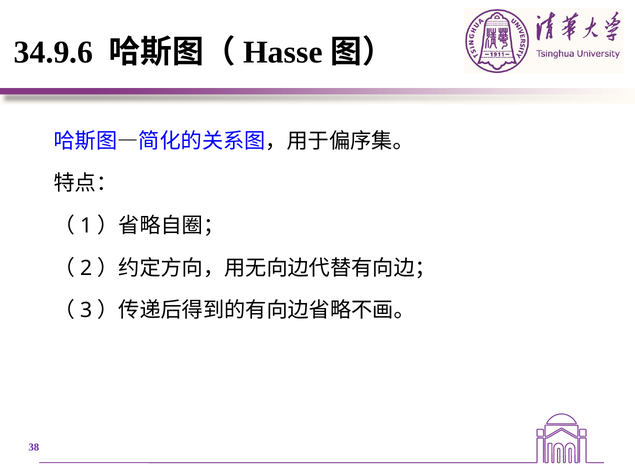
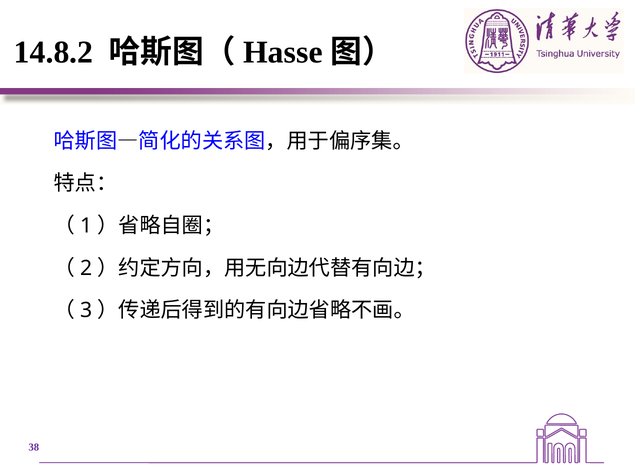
34.9.6: 34.9.6 -> 14.8.2
